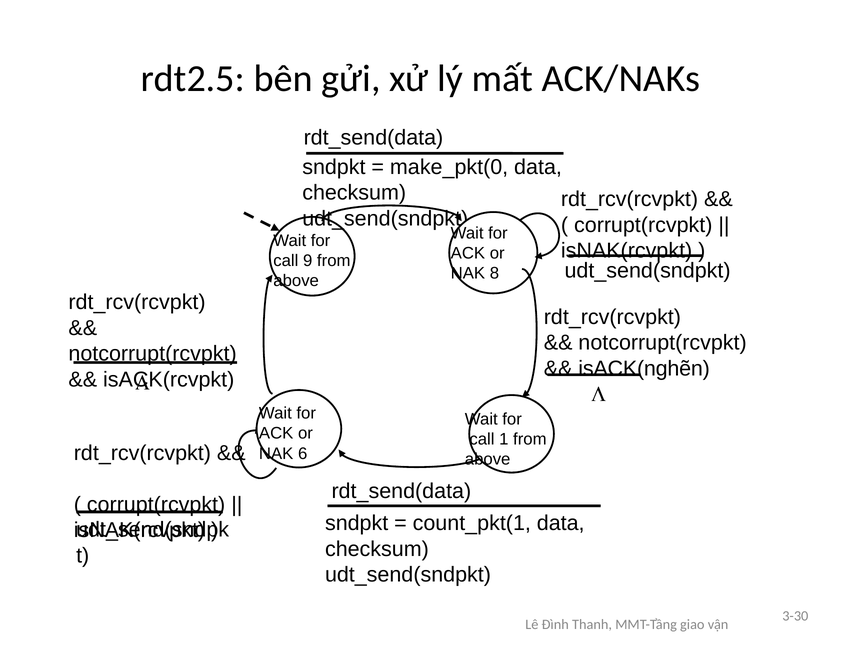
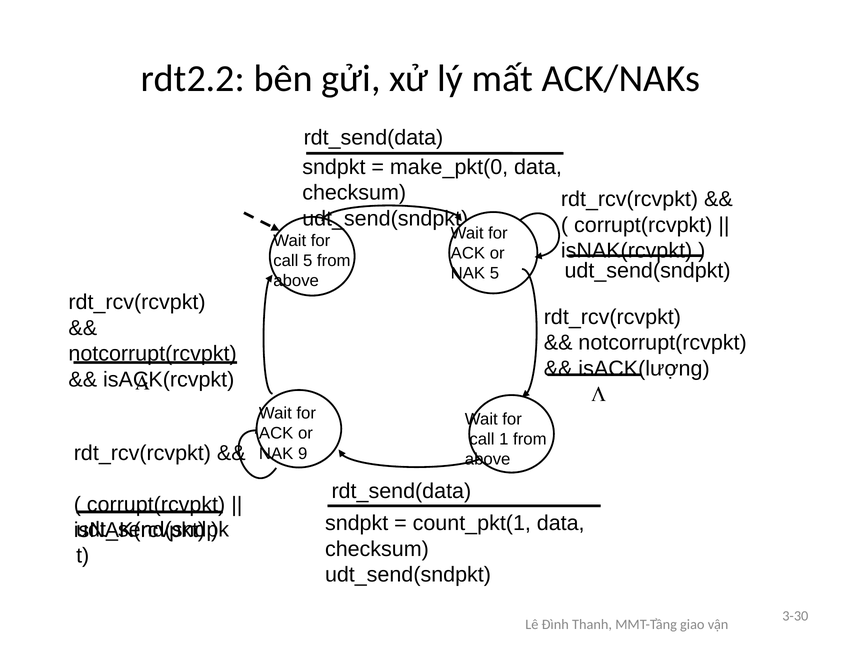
rdt2.5: rdt2.5 -> rdt2.2
call 9: 9 -> 5
NAK 8: 8 -> 5
isACK(nghẽn: isACK(nghẽn -> isACK(lượng
6: 6 -> 9
